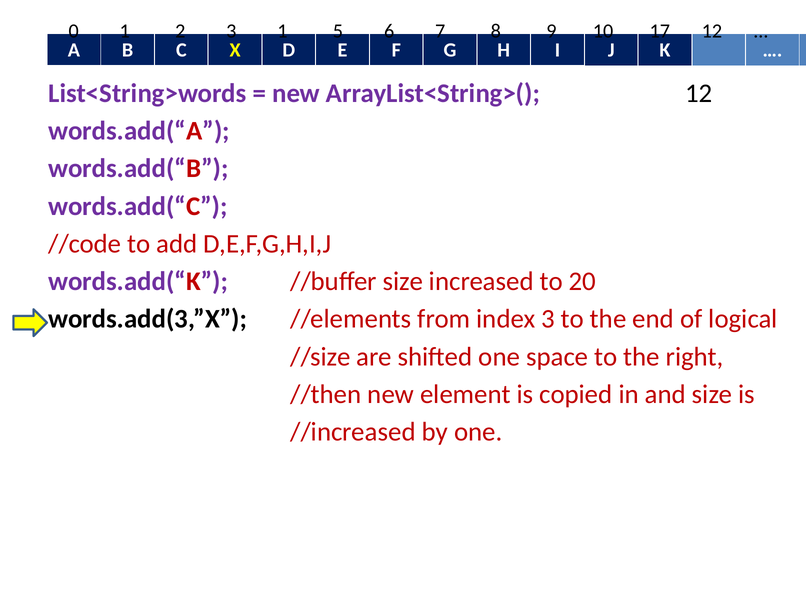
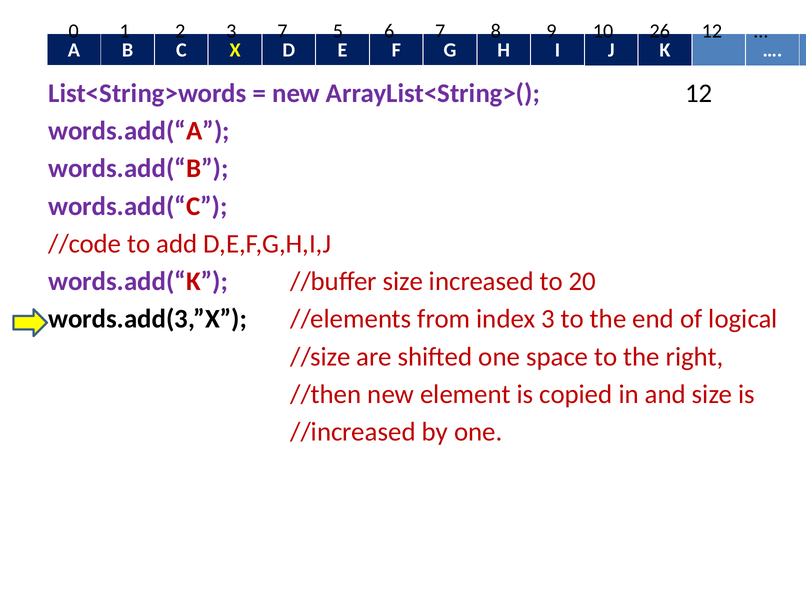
3 1: 1 -> 7
17: 17 -> 26
